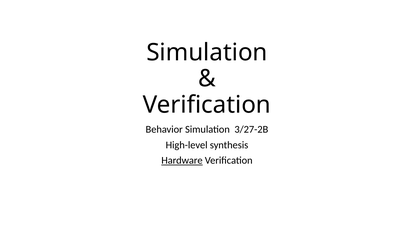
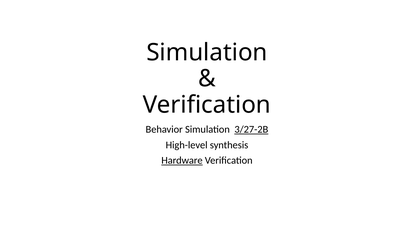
3/27-2B underline: none -> present
